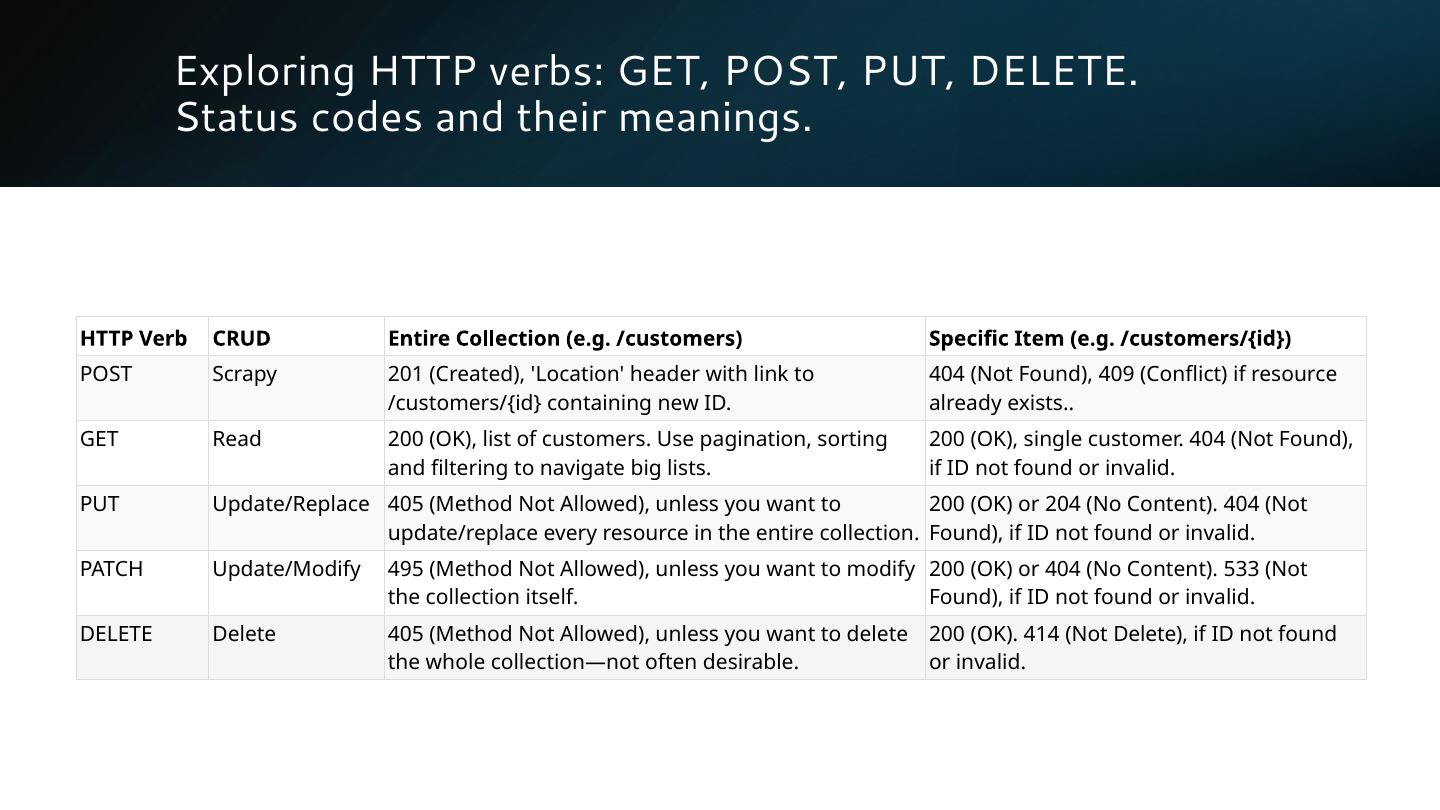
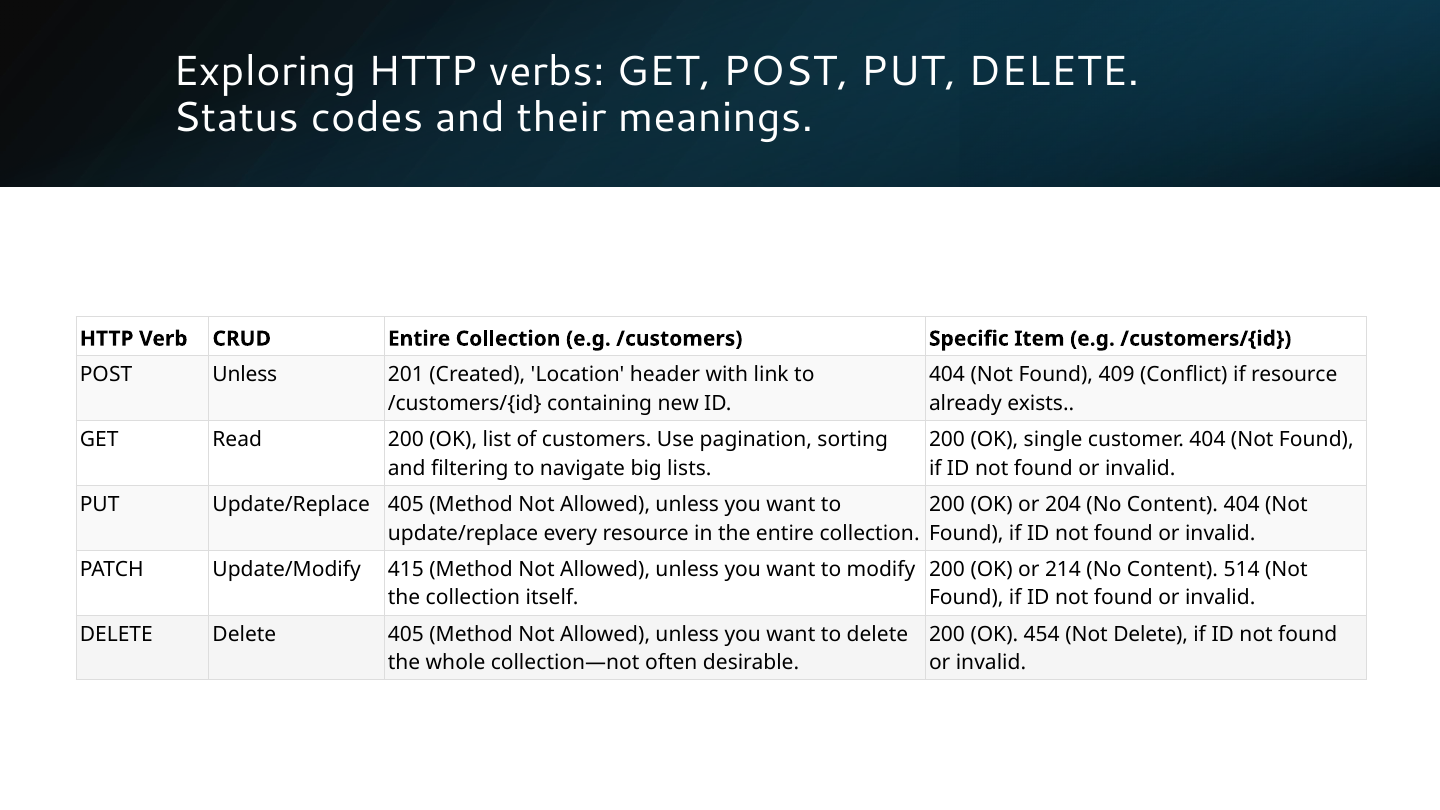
POST Scrapy: Scrapy -> Unless
495: 495 -> 415
or 404: 404 -> 214
533: 533 -> 514
414: 414 -> 454
